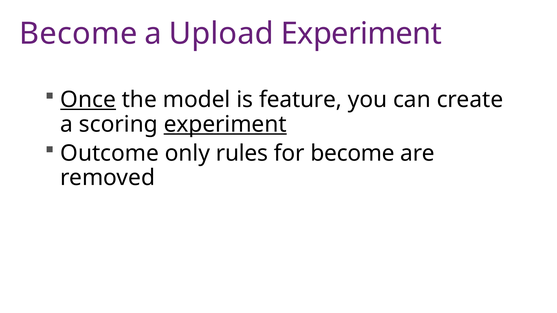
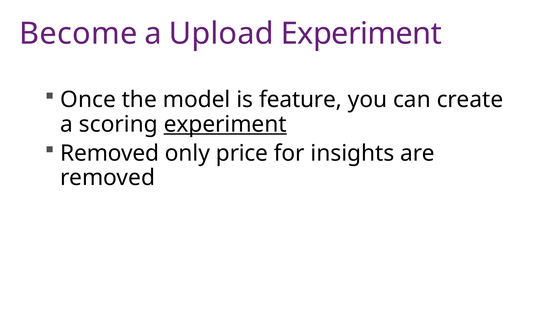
Once underline: present -> none
Outcome at (110, 153): Outcome -> Removed
rules: rules -> price
for become: become -> insights
